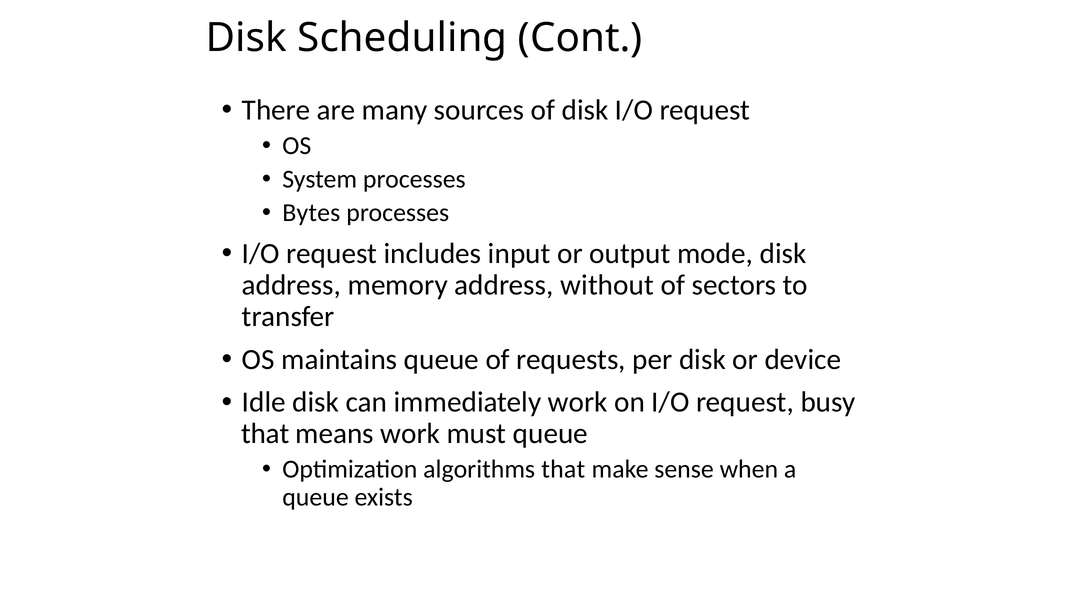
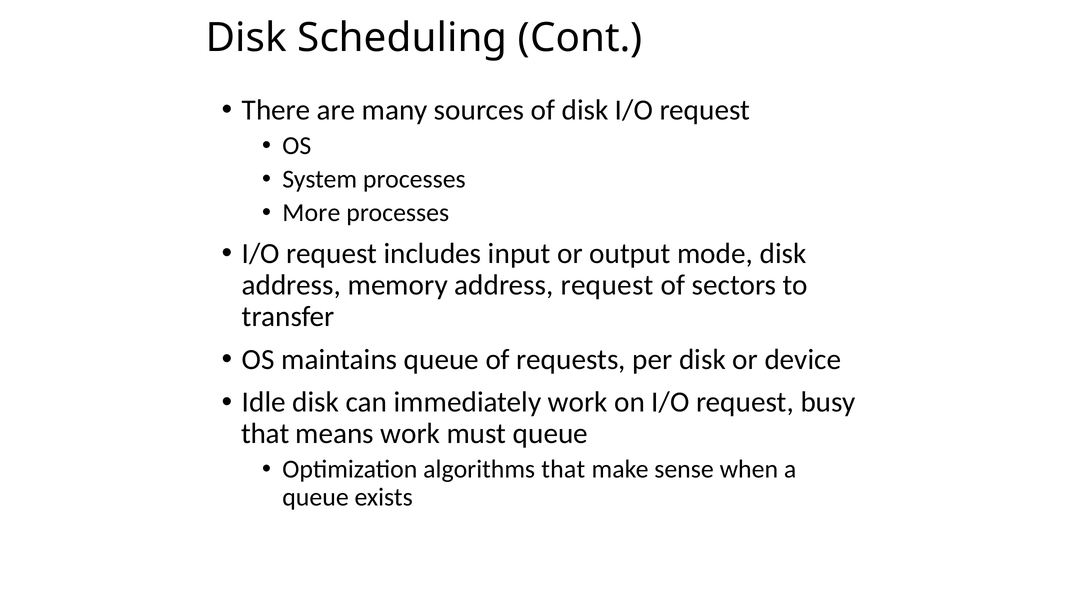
Bytes: Bytes -> More
address without: without -> request
